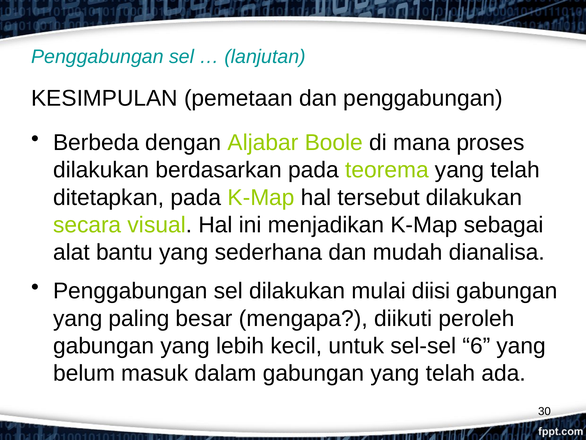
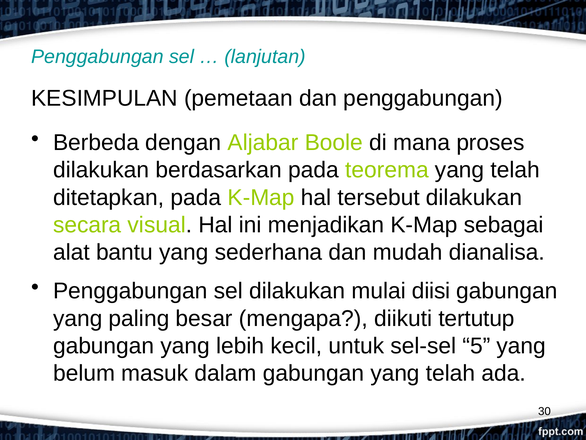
peroleh: peroleh -> tertutup
6: 6 -> 5
